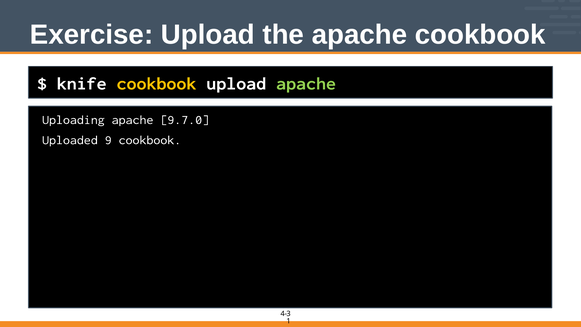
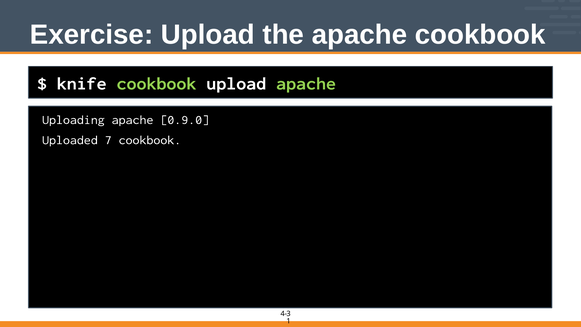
cookbook at (156, 83) colour: yellow -> light green
9.7.0: 9.7.0 -> 0.9.0
9: 9 -> 7
